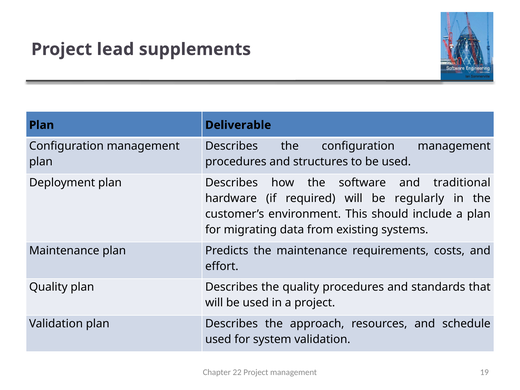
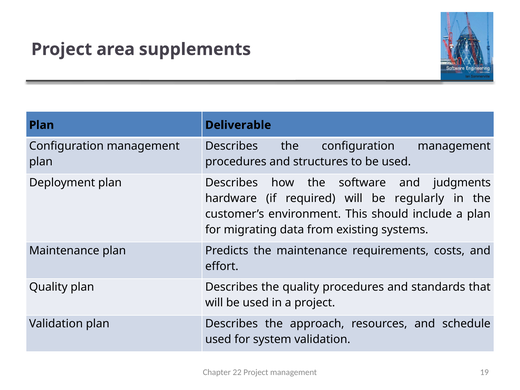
lead: lead -> area
traditional: traditional -> judgments
